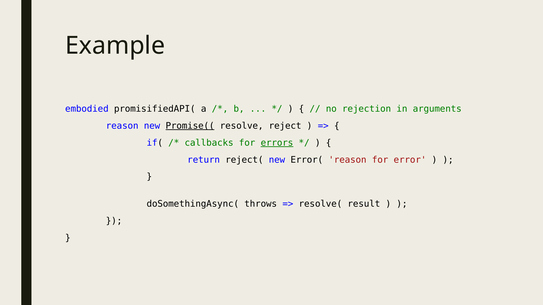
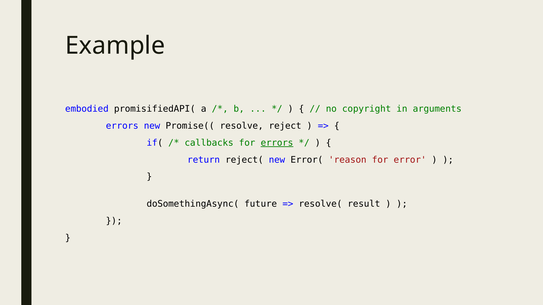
rejection: rejection -> copyright
reason at (122, 126): reason -> errors
Promise(( underline: present -> none
throws: throws -> future
